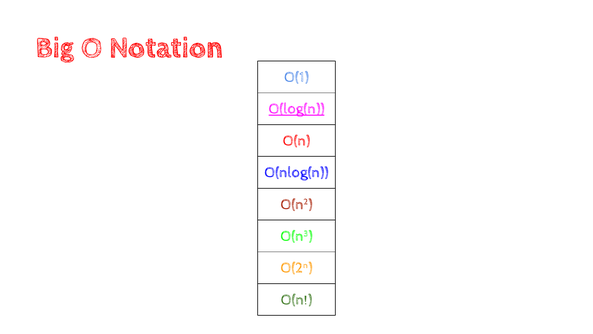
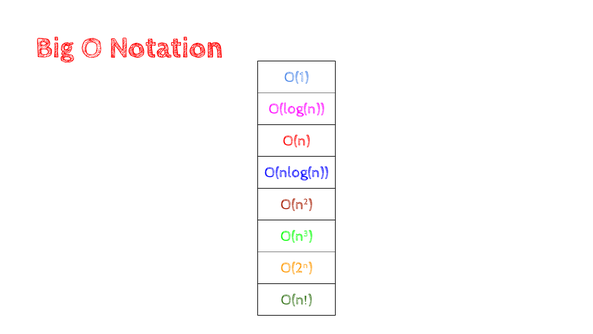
O(log(n underline: present -> none
